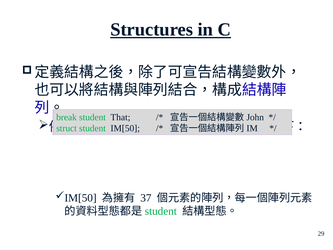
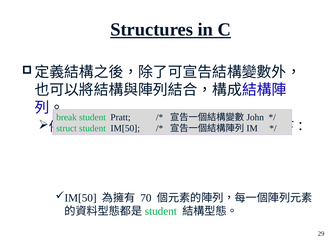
That: That -> Pratt
37: 37 -> 70
